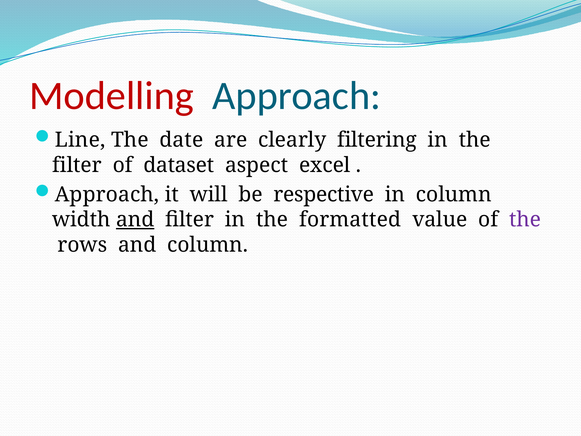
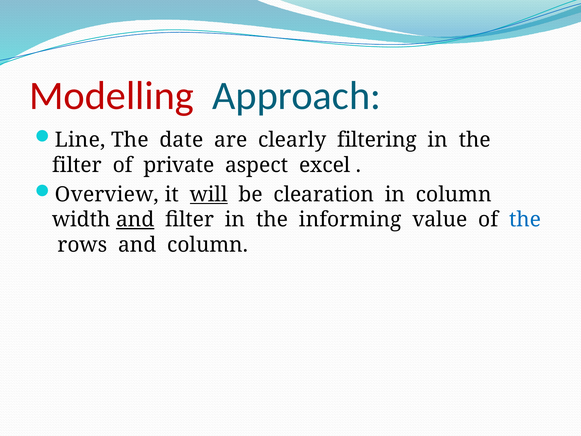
dataset: dataset -> private
Approach at (107, 194): Approach -> Overview
will underline: none -> present
respective: respective -> clearation
formatted: formatted -> informing
the at (525, 220) colour: purple -> blue
